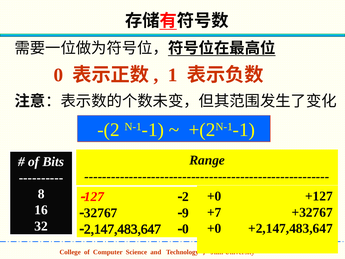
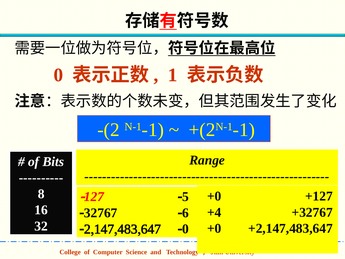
2: 2 -> 5
+7: +7 -> +4
9: 9 -> 6
